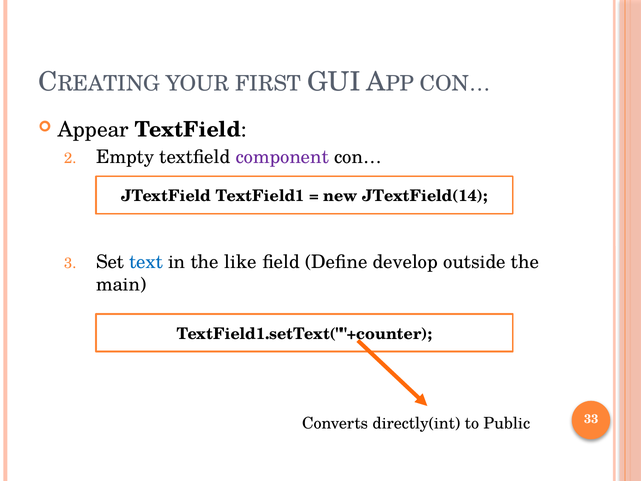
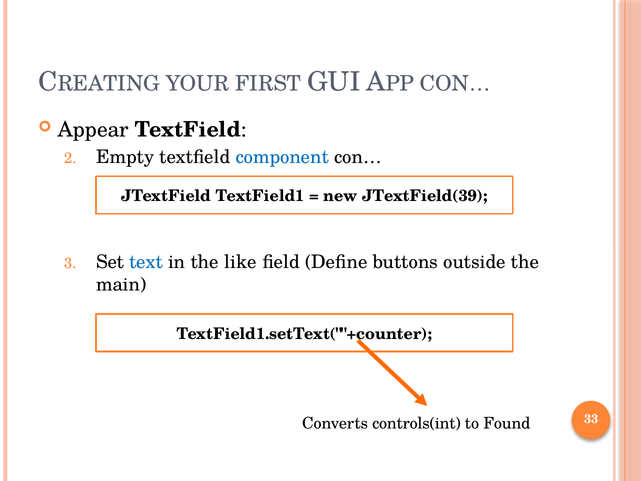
component colour: purple -> blue
JTextField(14: JTextField(14 -> JTextField(39
develop: develop -> buttons
directly(int: directly(int -> controls(int
Public: Public -> Found
